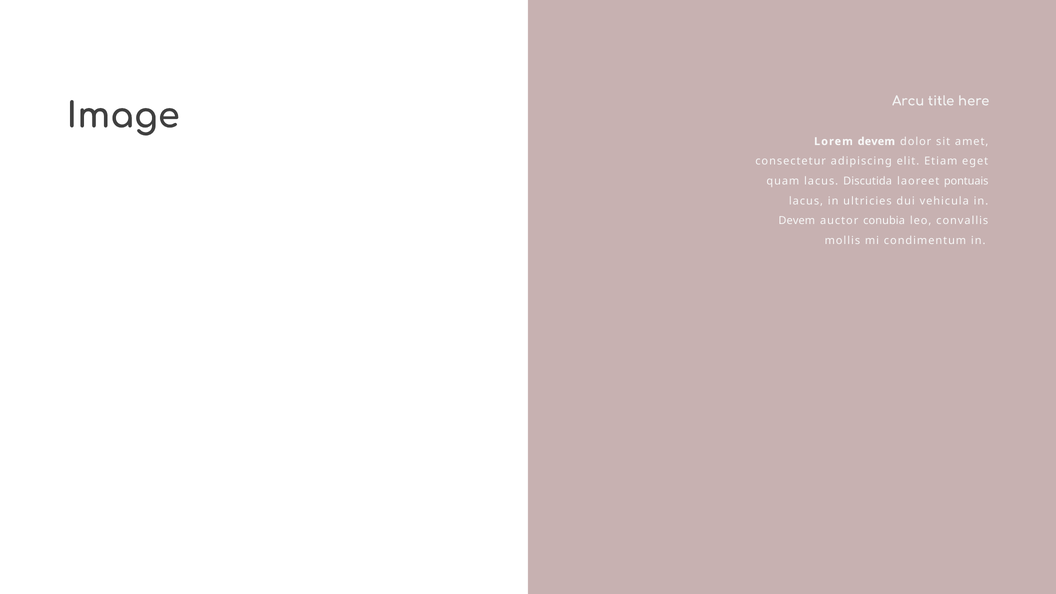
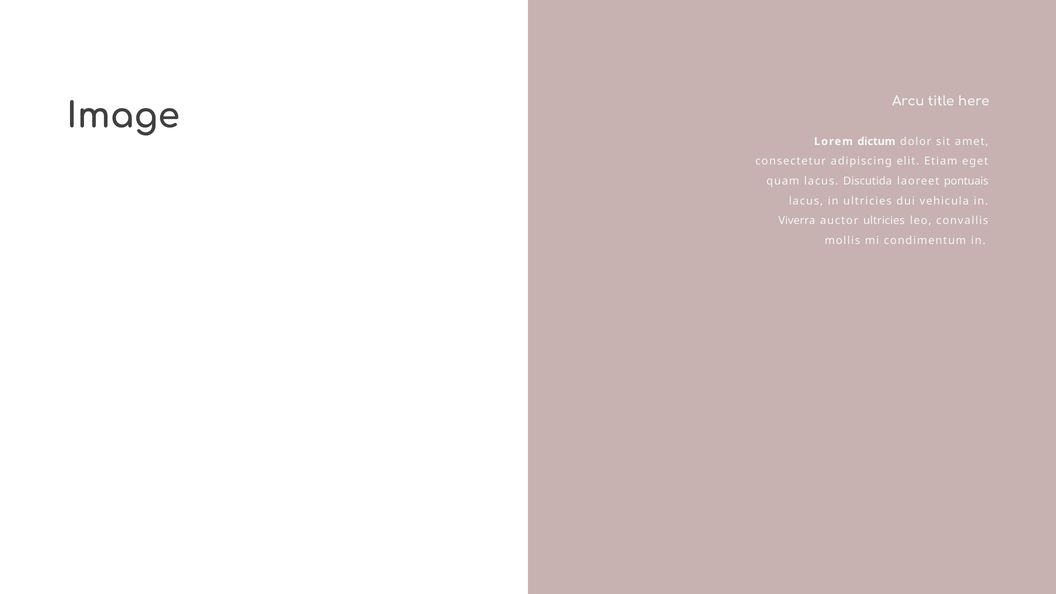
Lorem devem: devem -> dictum
Devem at (797, 221): Devem -> Viverra
auctor conubia: conubia -> ultricies
